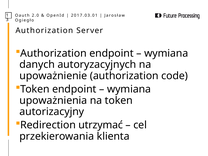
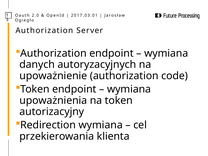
Redirection utrzymać: utrzymać -> wymiana
